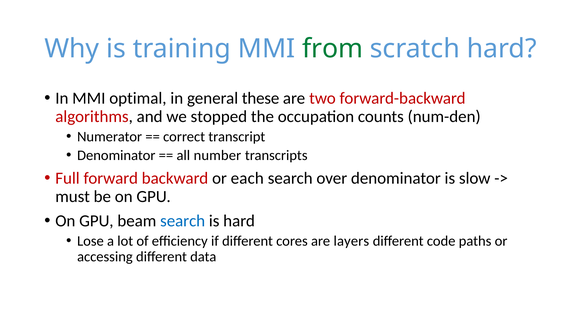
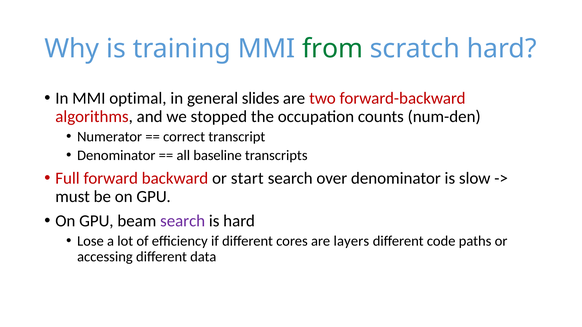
these: these -> slides
number: number -> baseline
each: each -> start
search at (183, 221) colour: blue -> purple
